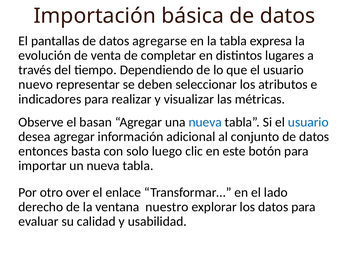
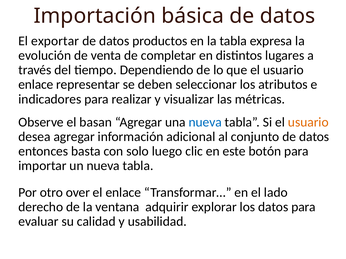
pantallas: pantallas -> exportar
agregarse: agregarse -> productos
nuevo at (36, 85): nuevo -> enlace
usuario at (308, 122) colour: blue -> orange
nuestro: nuestro -> adquirir
